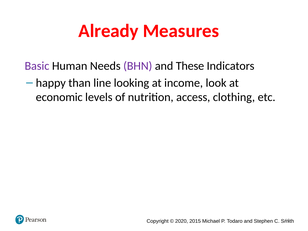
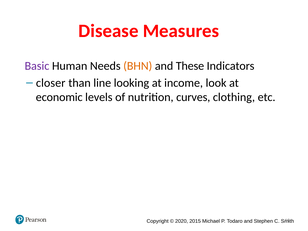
Already: Already -> Disease
BHN colour: purple -> orange
happy: happy -> closer
access: access -> curves
